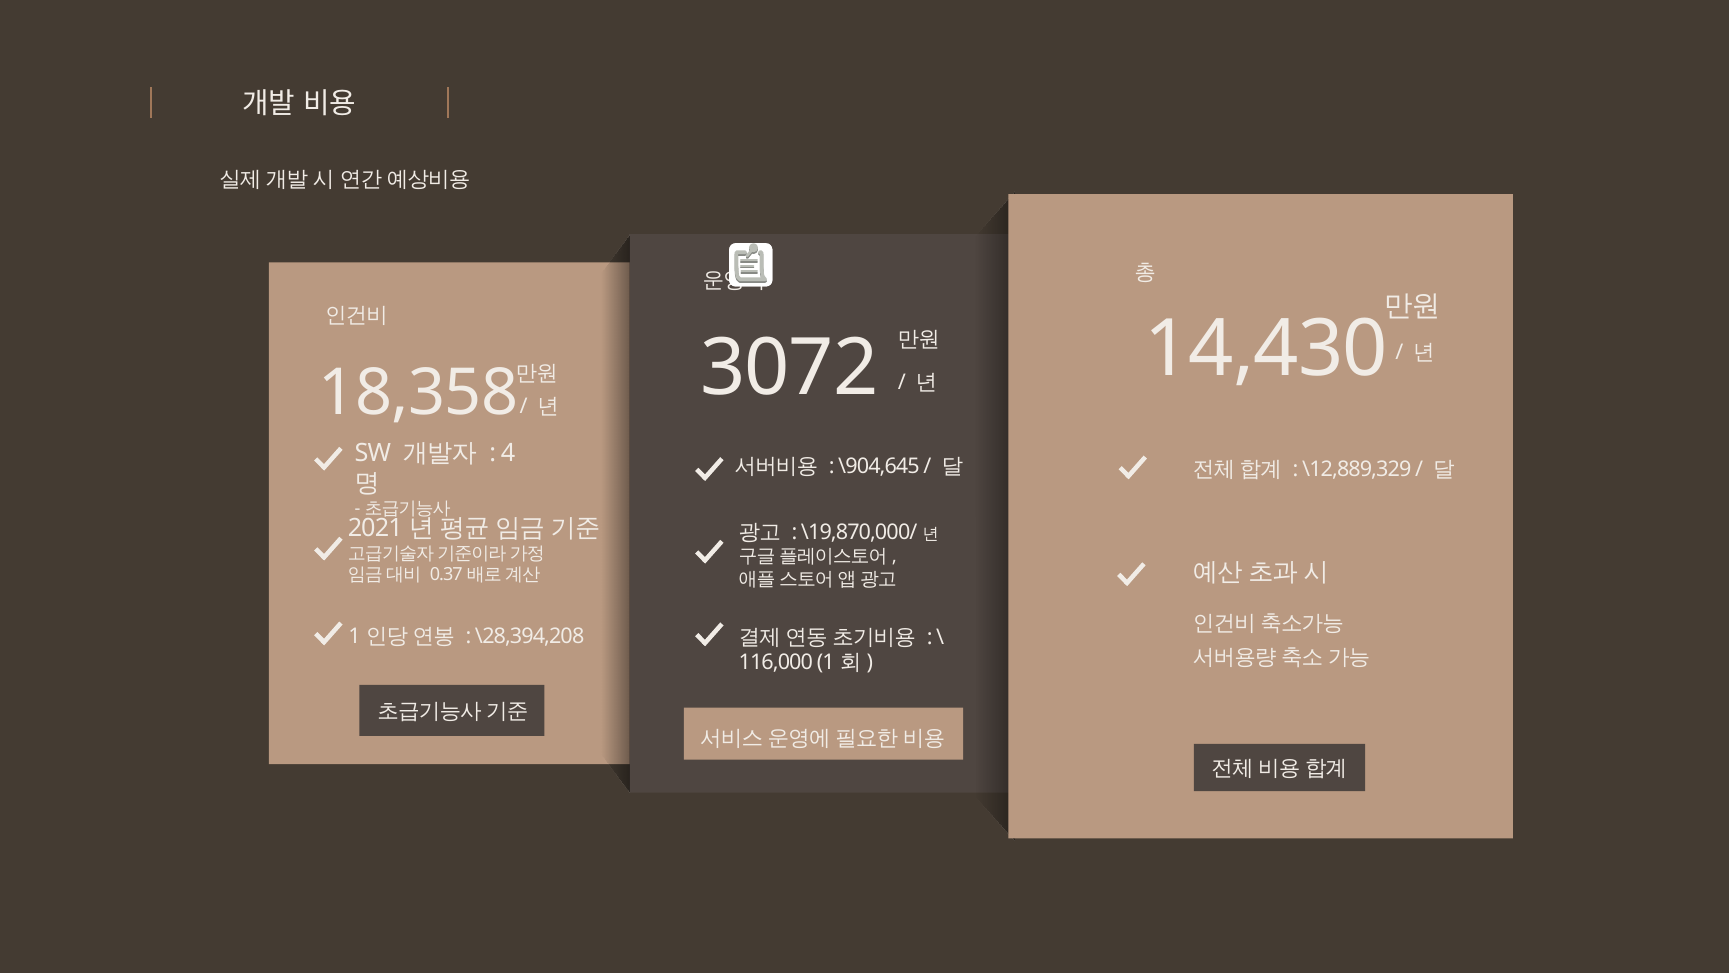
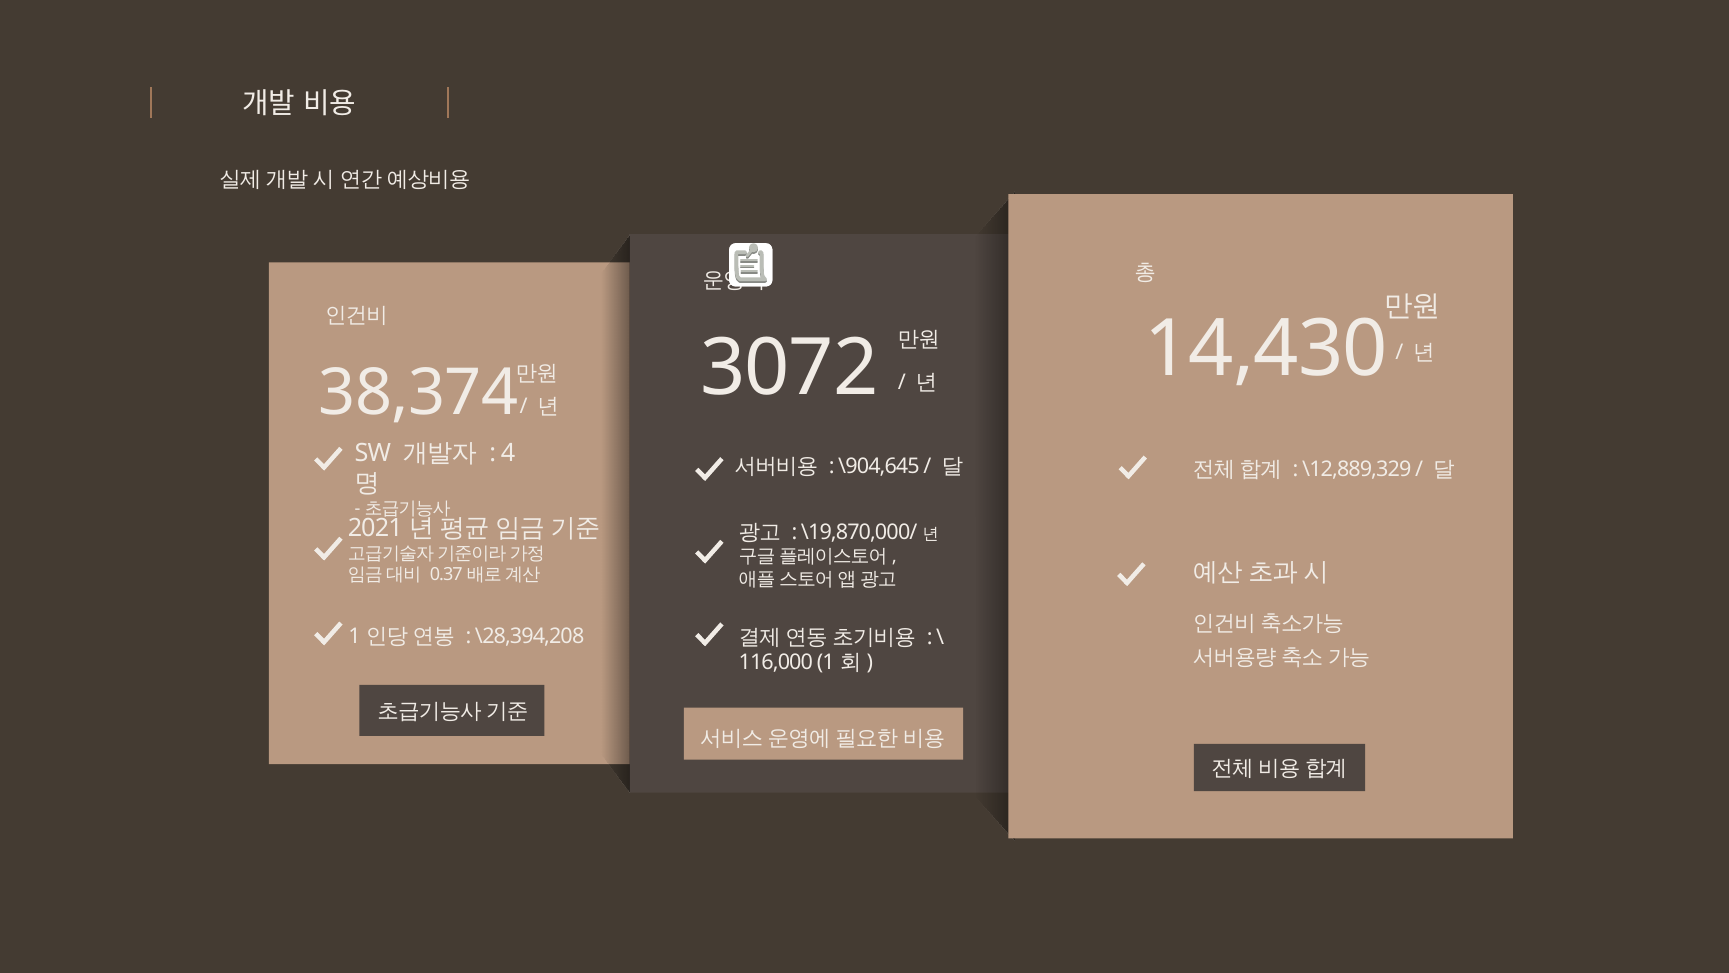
18,358: 18,358 -> 38,374
